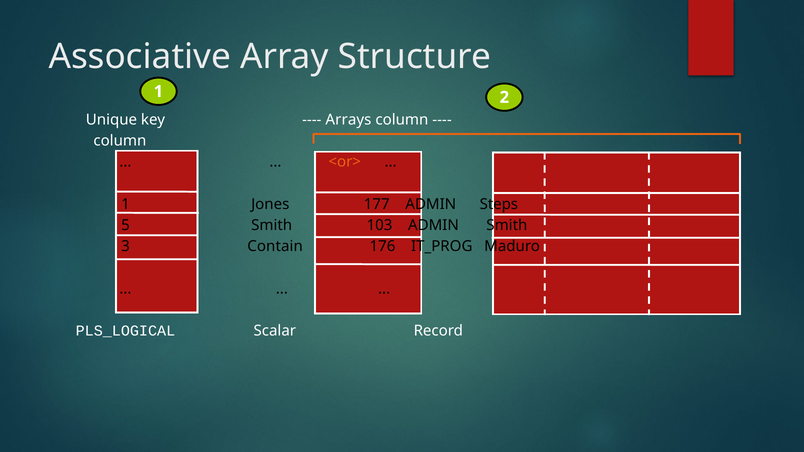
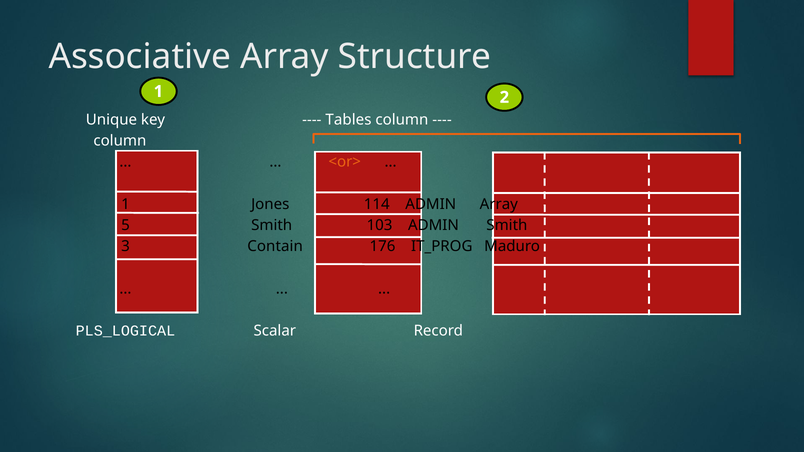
Arrays: Arrays -> Tables
177: 177 -> 114
ADMIN Steps: Steps -> Array
